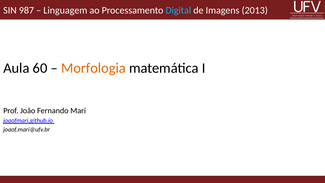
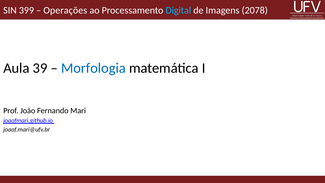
987: 987 -> 399
Linguagem: Linguagem -> Operações
2013: 2013 -> 2078
60: 60 -> 39
Morfologia colour: orange -> blue
